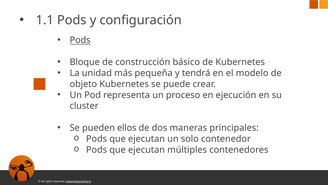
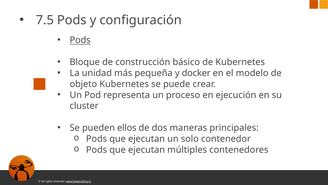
1.1: 1.1 -> 7.5
tendrá: tendrá -> docker
